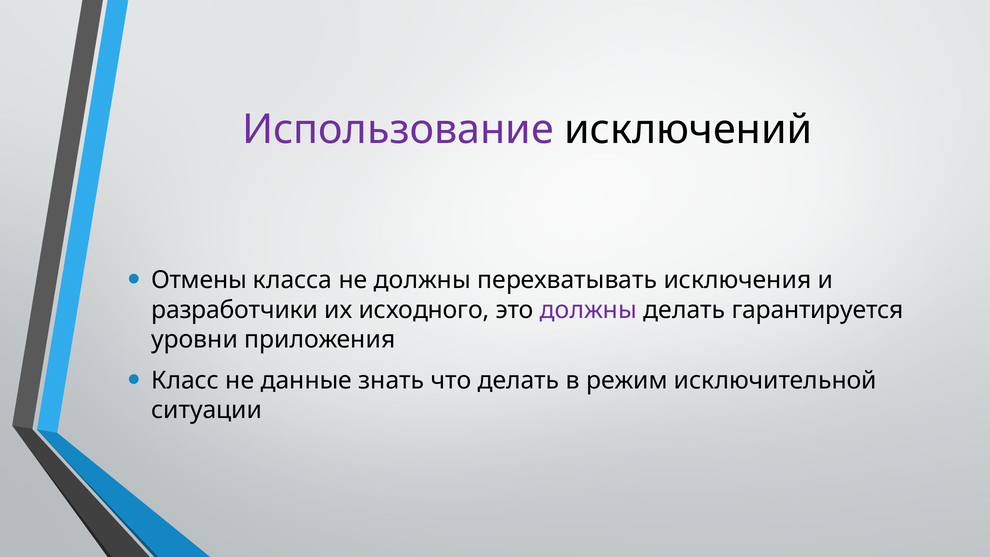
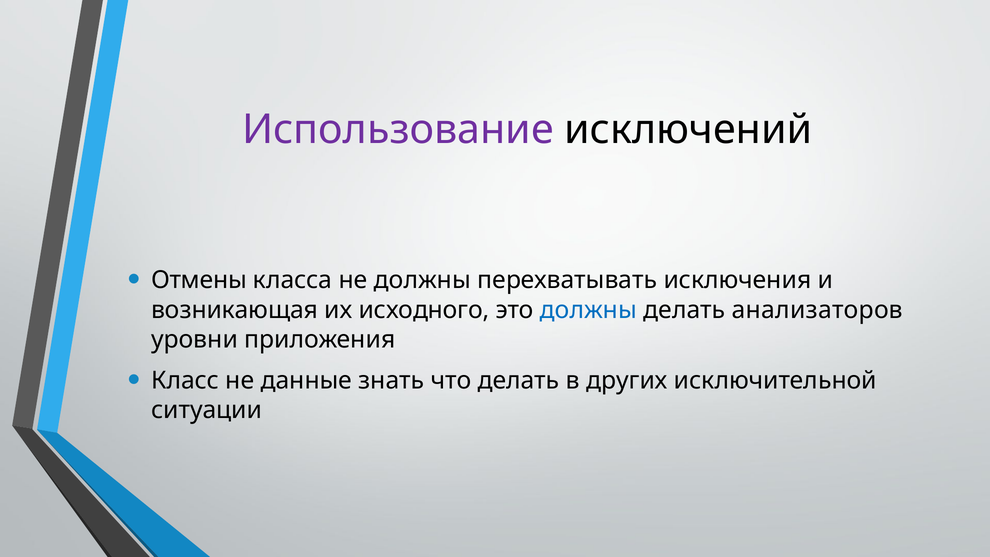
разработчики: разработчики -> возникающая
должны at (588, 310) colour: purple -> blue
гарантируется: гарантируется -> анализаторов
режим: режим -> других
